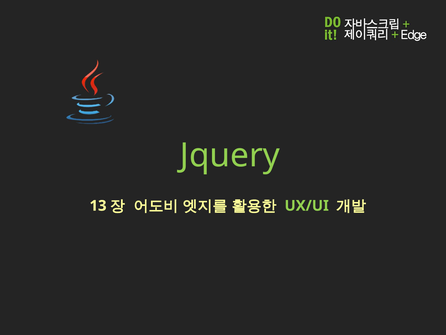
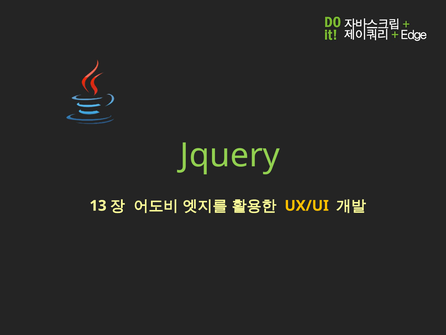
UX/UI colour: light green -> yellow
